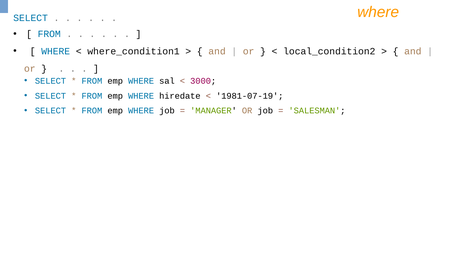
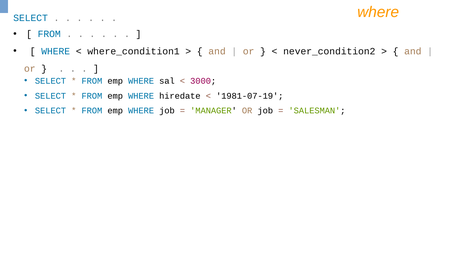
local_condition2: local_condition2 -> never_condition2
